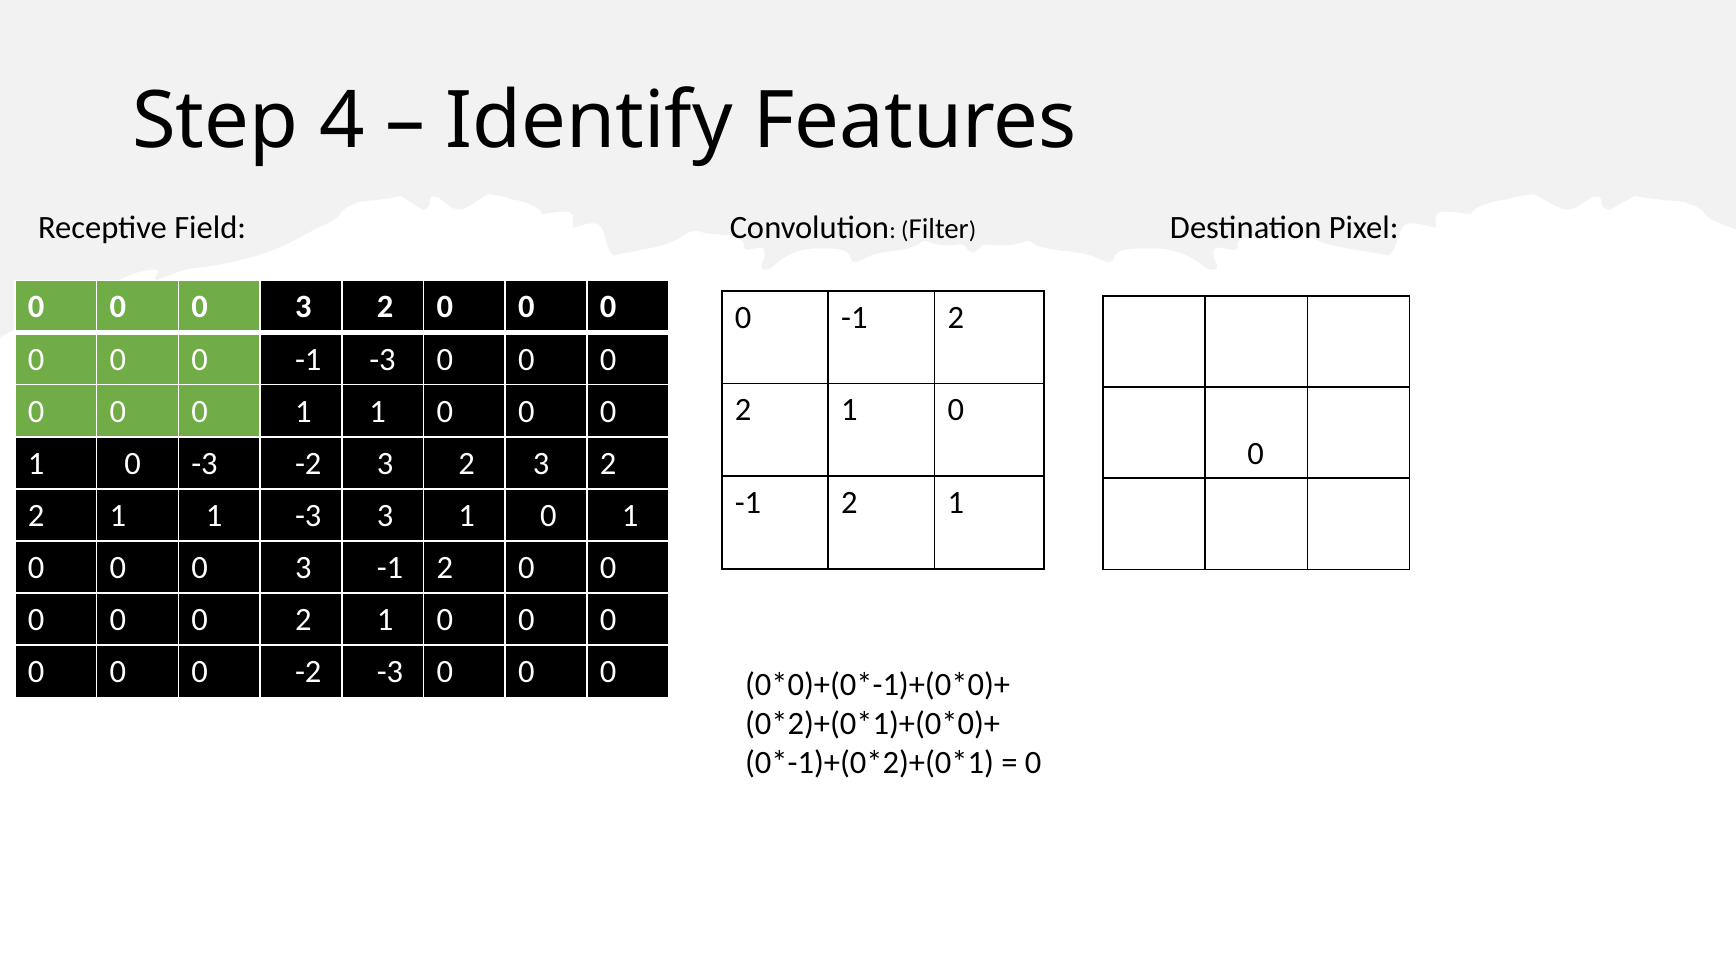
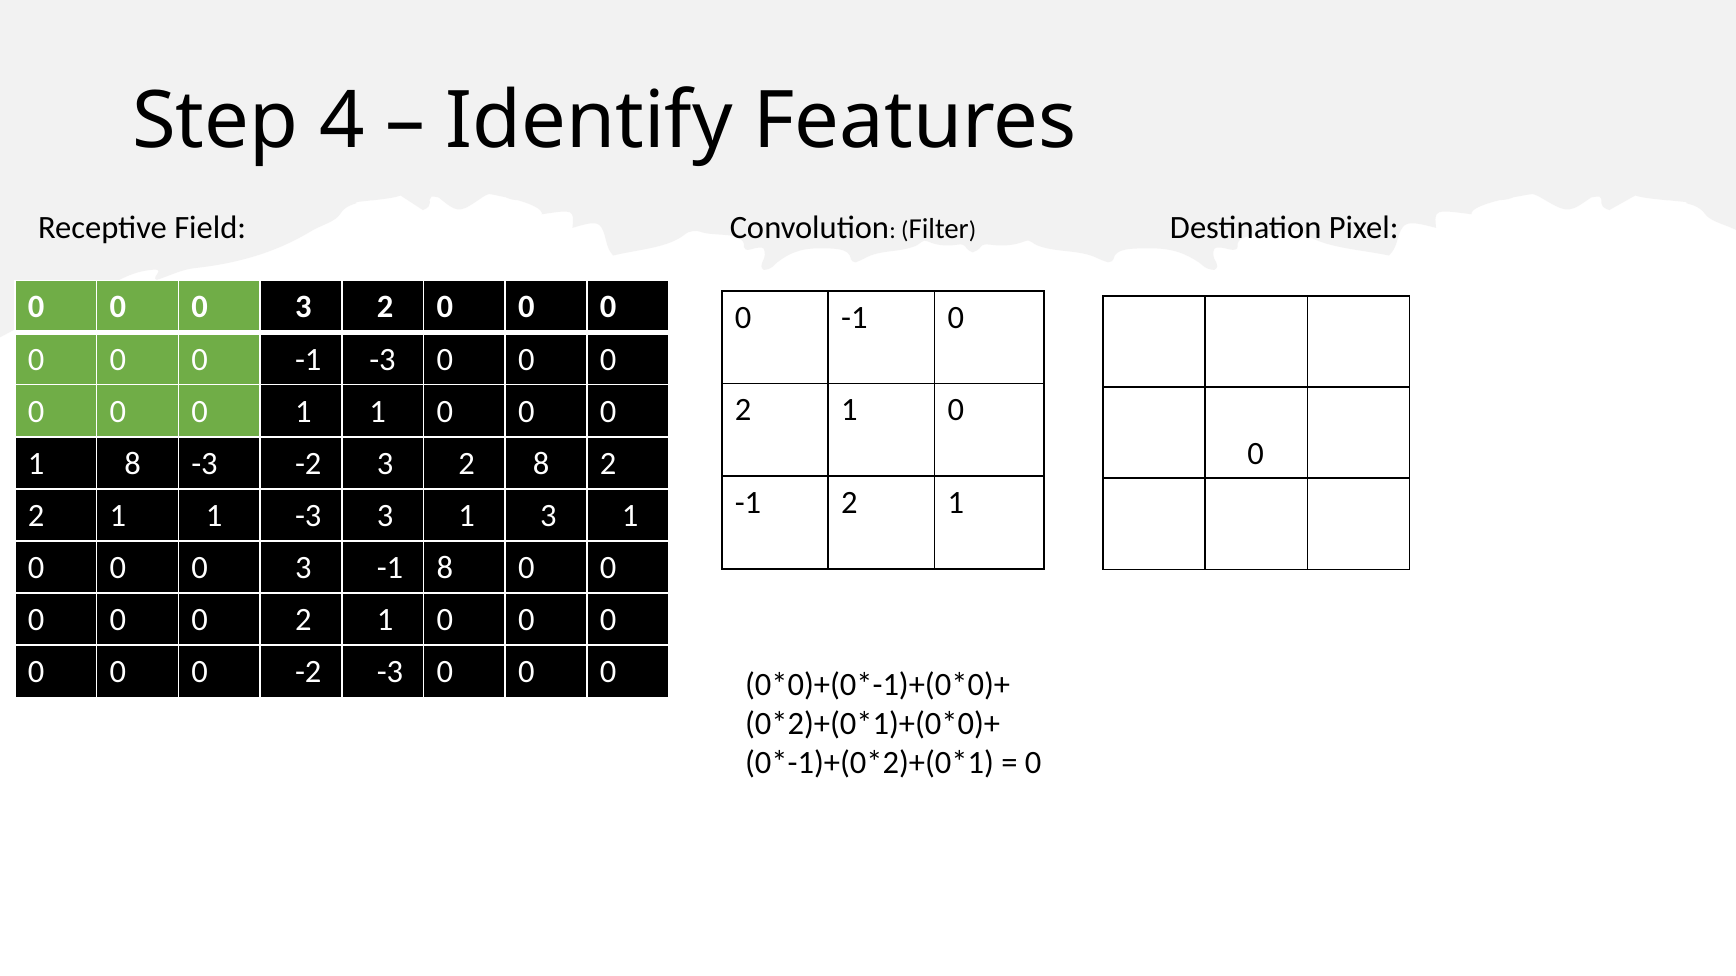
2 at (956, 318): 2 -> 0
0 at (132, 464): 0 -> 8
2 3: 3 -> 8
3 1 0: 0 -> 3
3 -1 2: 2 -> 8
